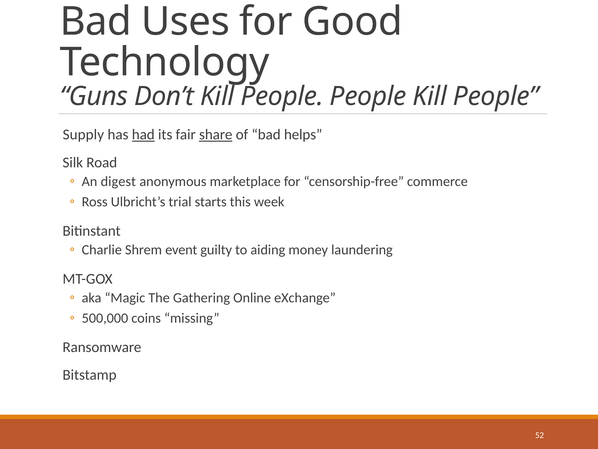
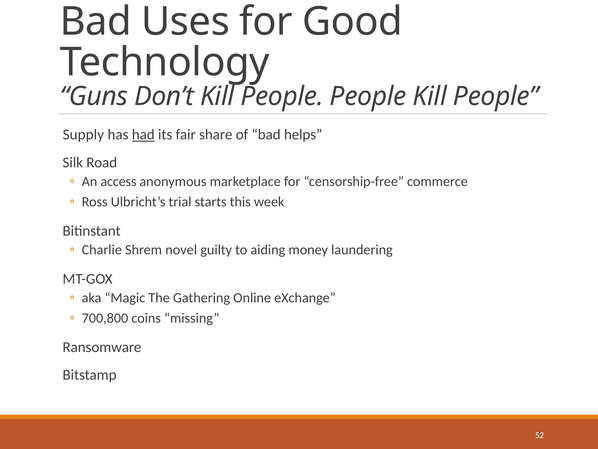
share underline: present -> none
digest: digest -> access
event: event -> novel
500,000: 500,000 -> 700,800
